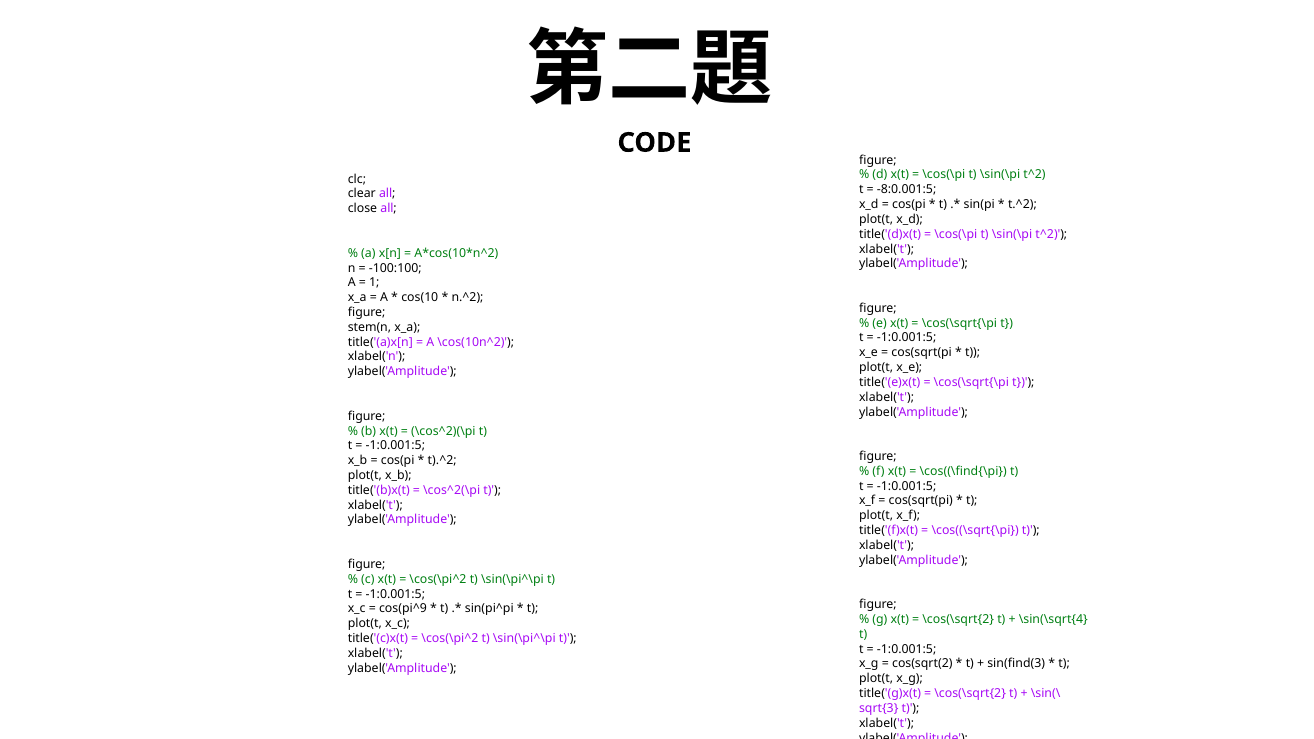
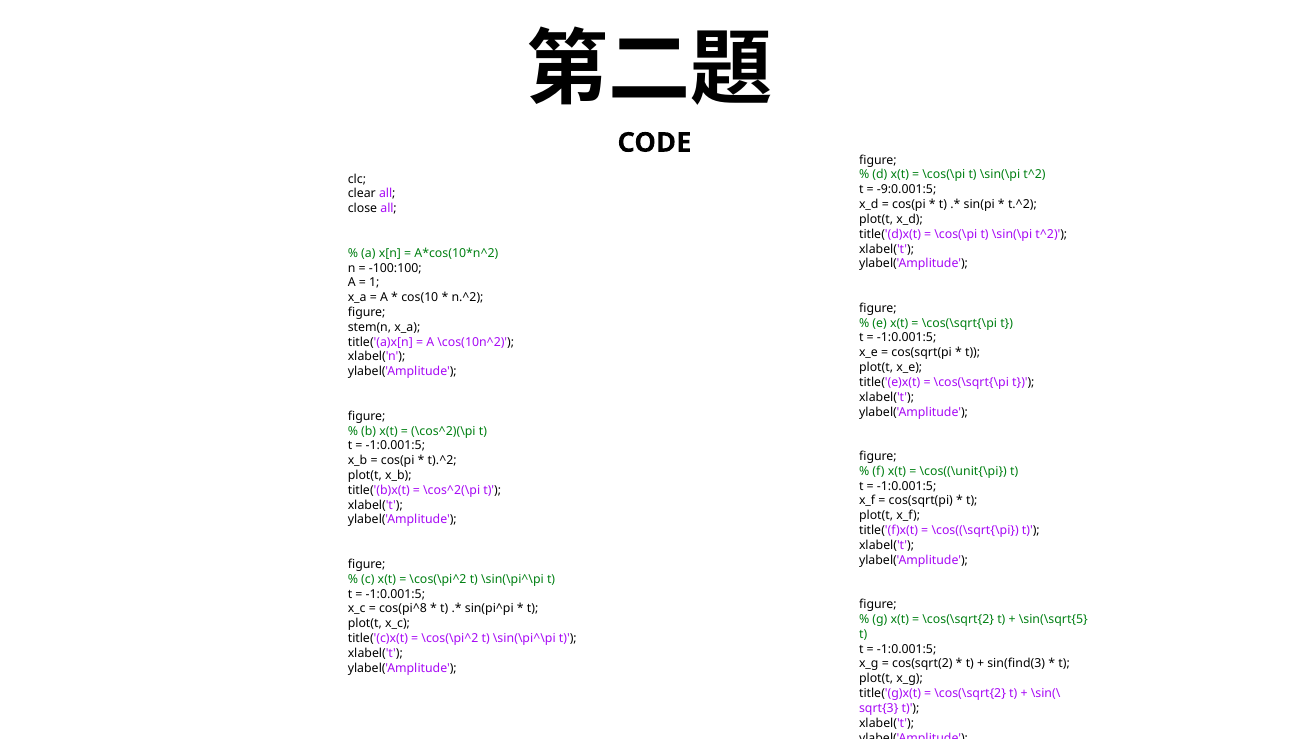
-8:0.001:5: -8:0.001:5 -> -9:0.001:5
\cos((\find{\pi: \cos((\find{\pi -> \cos((\unit{\pi
cos(pi^9: cos(pi^9 -> cos(pi^8
\sin(\sqrt{4: \sin(\sqrt{4 -> \sin(\sqrt{5
